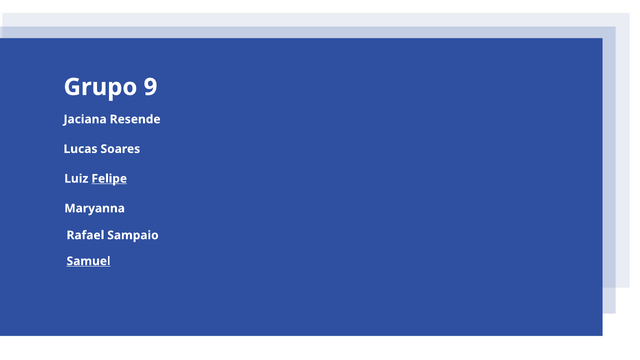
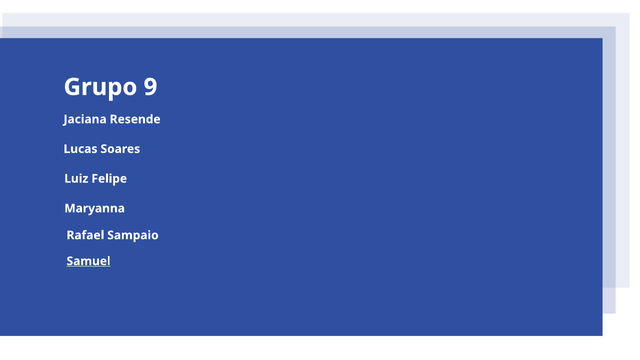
Felipe underline: present -> none
